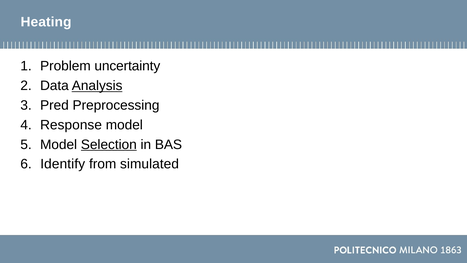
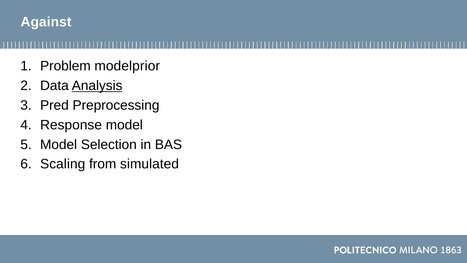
Heating: Heating -> Against
uncertainty: uncertainty -> modelprior
Selection underline: present -> none
Identify: Identify -> Scaling
